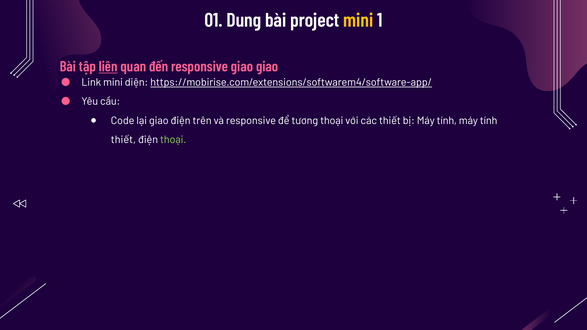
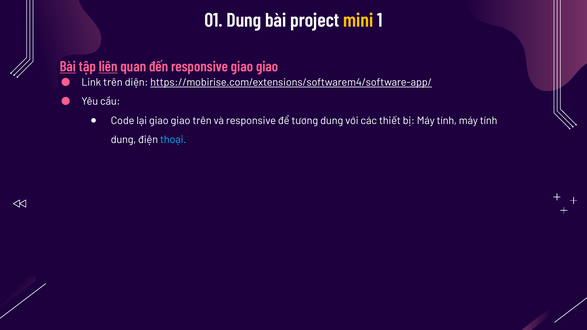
Bài at (68, 67) underline: none -> present
Link mini: mini -> trên
lại giao điện: điện -> giao
tương thoại: thoại -> dung
thiết at (123, 140): thiết -> dung
thoại at (173, 140) colour: light green -> light blue
